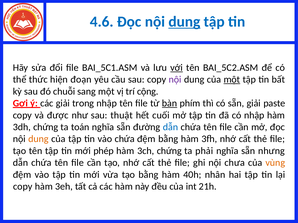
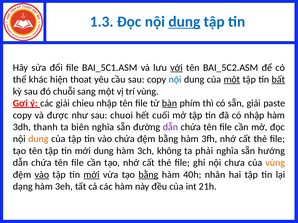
4.6: 4.6 -> 1.3
thức: thức -> khác
đoạn: đoạn -> thoat
nội at (175, 80) colour: purple -> blue
bất underline: none -> present
trí cộng: cộng -> vùng
trong: trong -> chieu
thuật: thuật -> chuoi
3dh chứng: chứng -> thanh
toán: toán -> biên
dẫn at (170, 127) colour: blue -> purple
mới phép: phép -> dung
3ch chứng: chứng -> không
nhưng: nhưng -> hướng
vào at (42, 175) underline: none -> present
mới at (92, 175) underline: none -> present
bằng at (148, 175) underline: none -> present
copy at (23, 187): copy -> dạng
